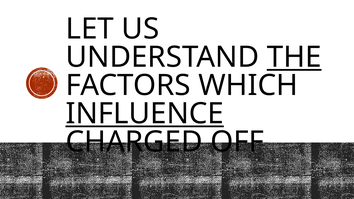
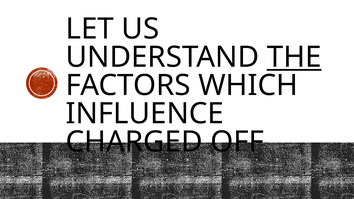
INFLUENCE underline: present -> none
